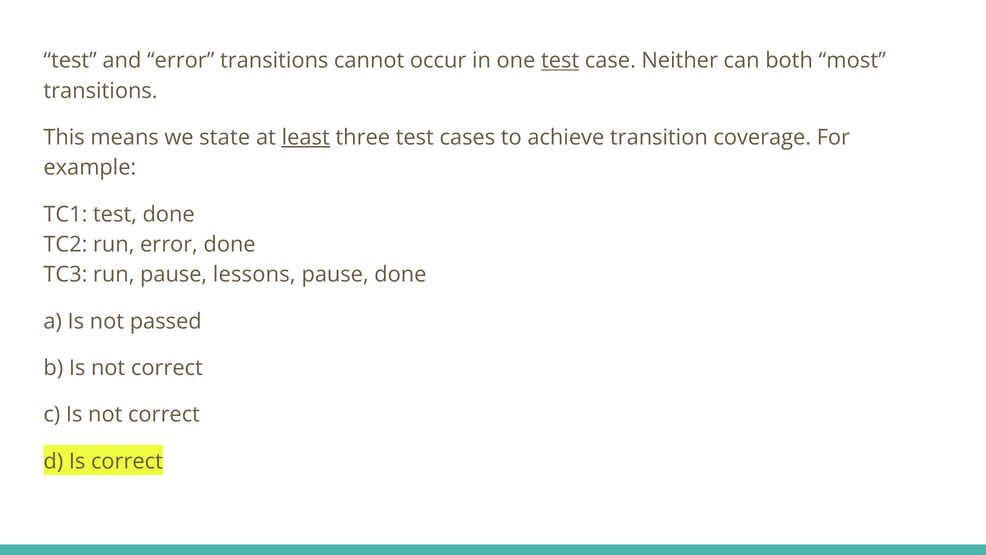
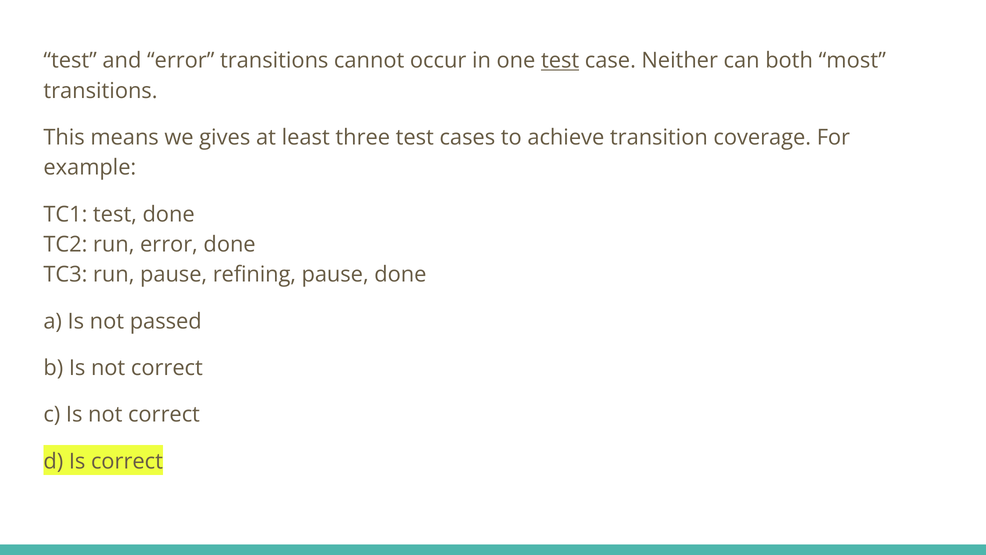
state: state -> gives
least underline: present -> none
lessons: lessons -> refining
